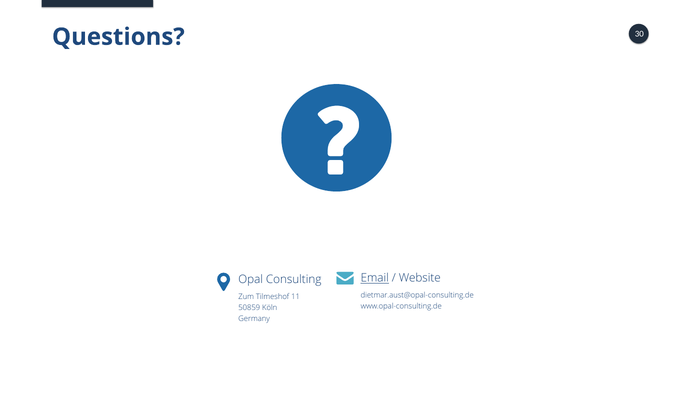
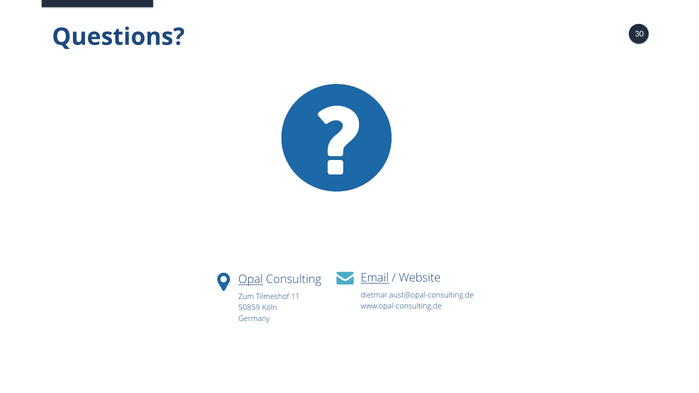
Opal underline: none -> present
